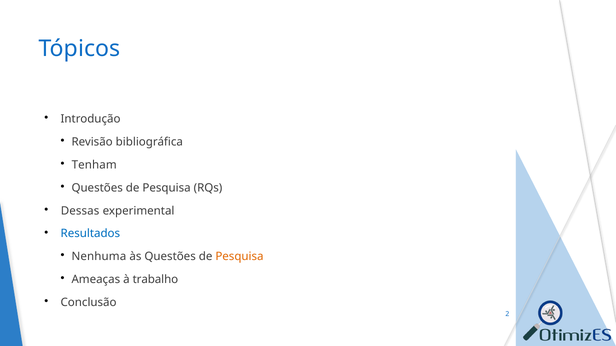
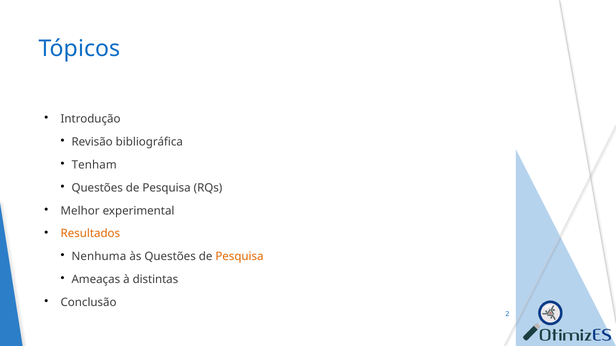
Dessas: Dessas -> Melhor
Resultados colour: blue -> orange
trabalho: trabalho -> distintas
